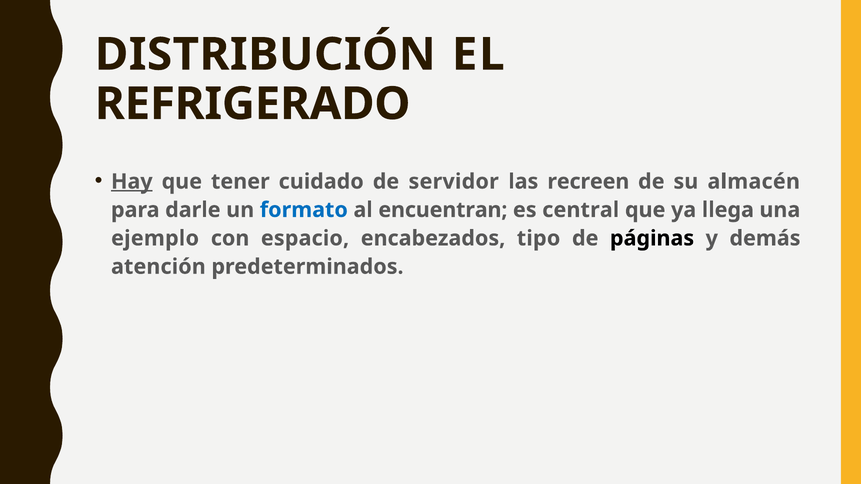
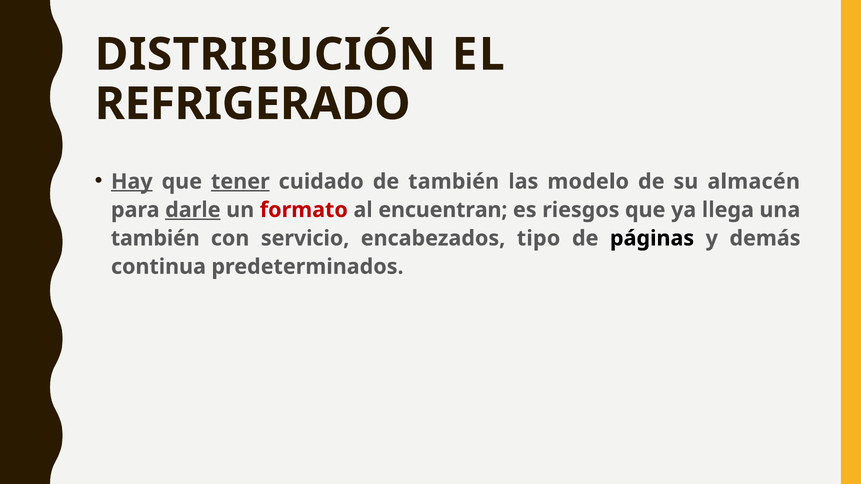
tener underline: none -> present
de servidor: servidor -> también
recreen: recreen -> modelo
darle underline: none -> present
formato colour: blue -> red
central: central -> riesgos
ejemplo at (155, 239): ejemplo -> también
espacio: espacio -> servicio
atención: atención -> continua
